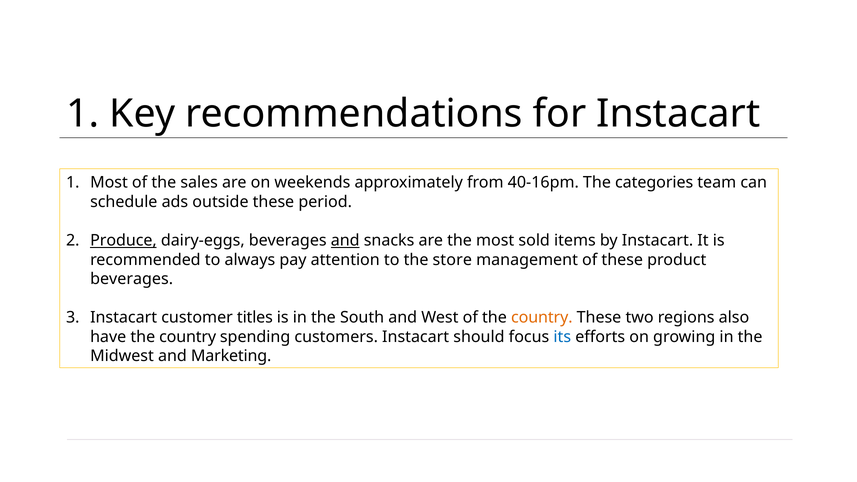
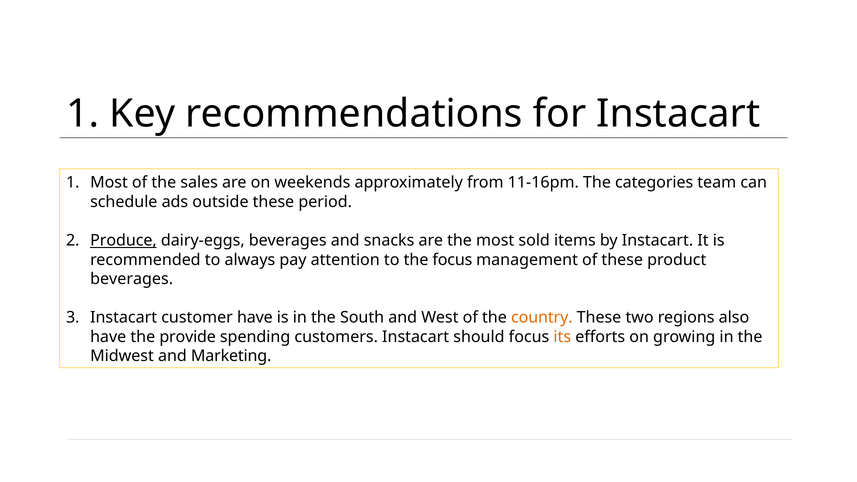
40-16pm: 40-16pm -> 11-16pm
and at (345, 241) underline: present -> none
the store: store -> focus
customer titles: titles -> have
have the country: country -> provide
its colour: blue -> orange
